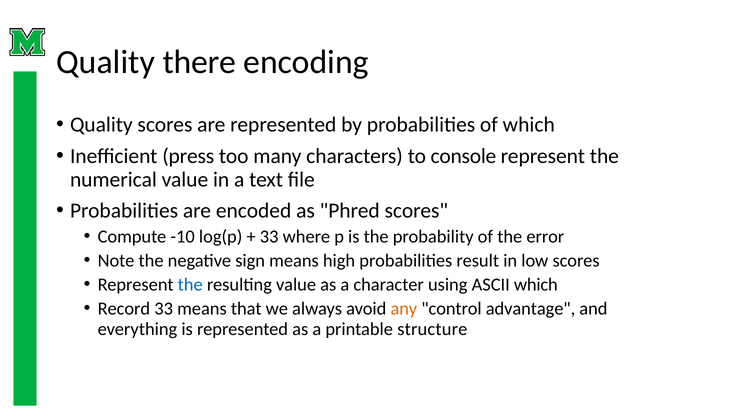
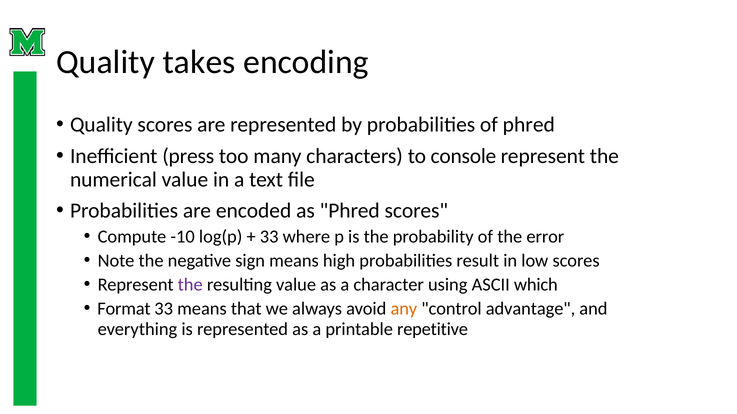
there: there -> takes
of which: which -> phred
the at (190, 285) colour: blue -> purple
Record: Record -> Format
structure: structure -> repetitive
